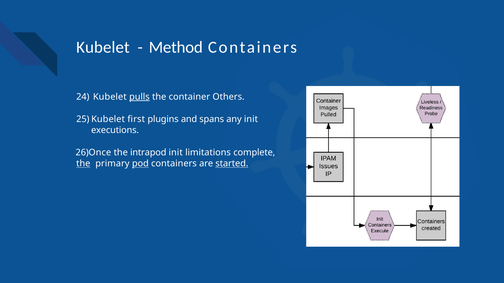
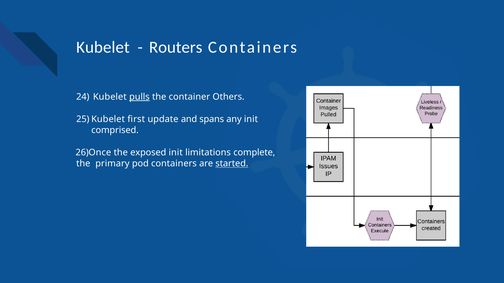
Method: Method -> Routers
plugins: plugins -> update
executions: executions -> comprised
intrapod: intrapod -> exposed
the at (83, 164) underline: present -> none
pod underline: present -> none
